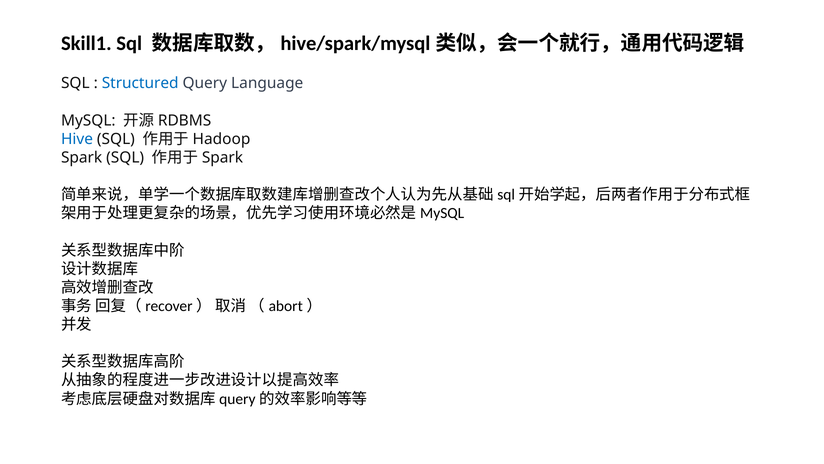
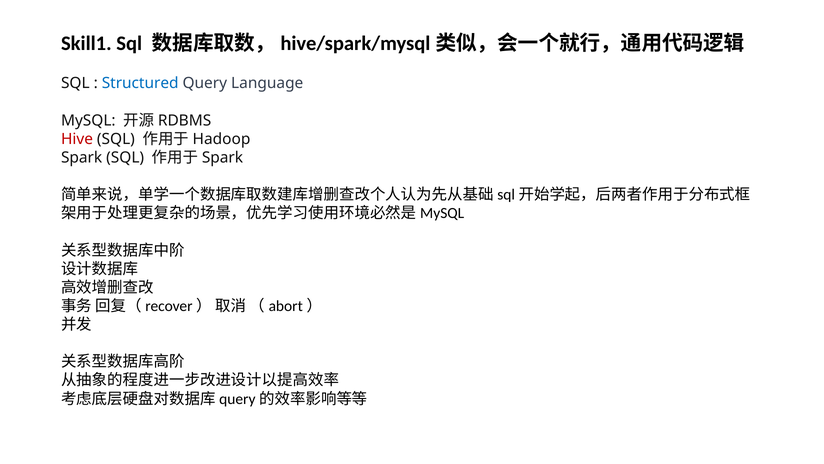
Hive colour: blue -> red
